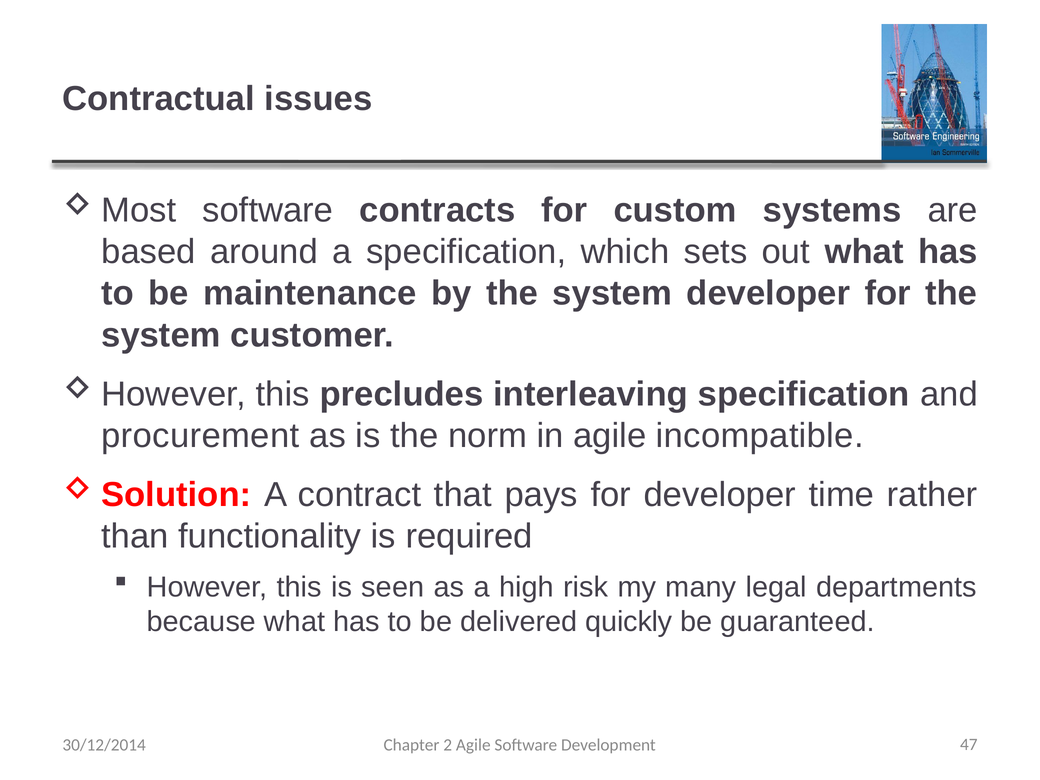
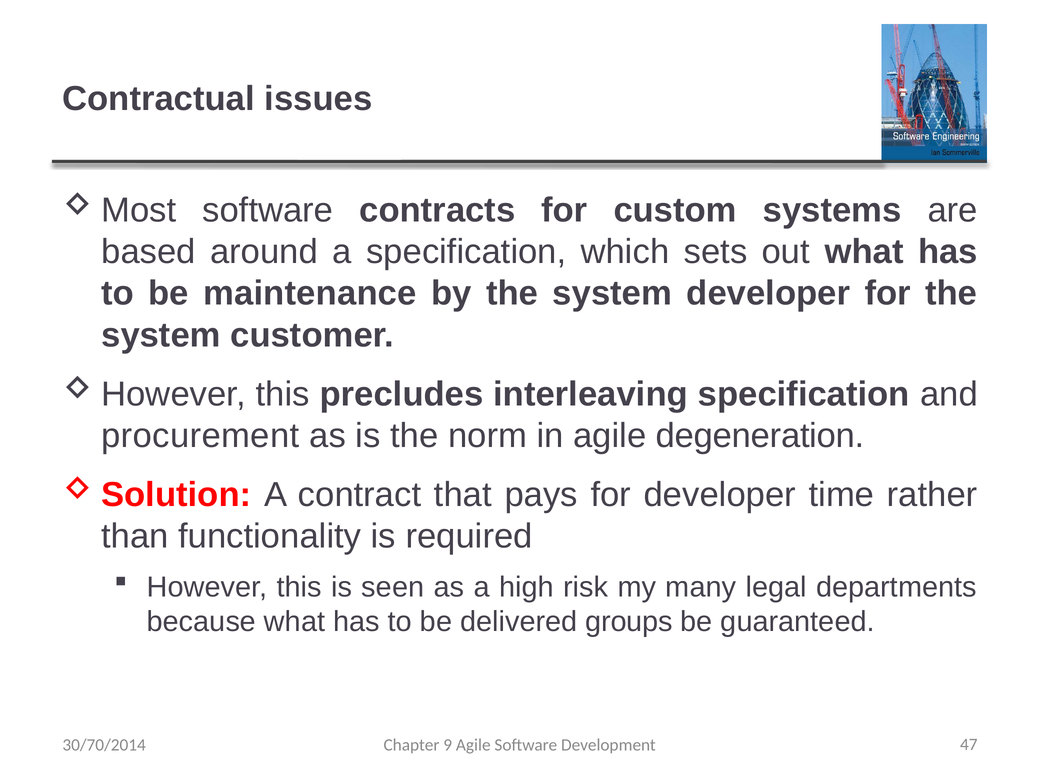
incompatible: incompatible -> degeneration
quickly: quickly -> groups
30/12/2014: 30/12/2014 -> 30/70/2014
2: 2 -> 9
